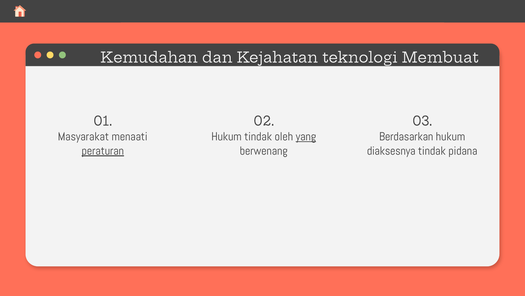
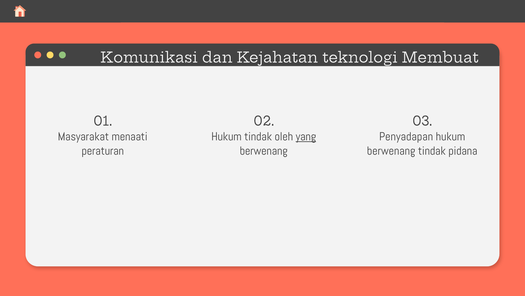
Kemudahan: Kemudahan -> Komunikasi
Berdasarkan: Berdasarkan -> Penyadapan
peraturan underline: present -> none
diaksesnya at (391, 150): diaksesnya -> berwenang
